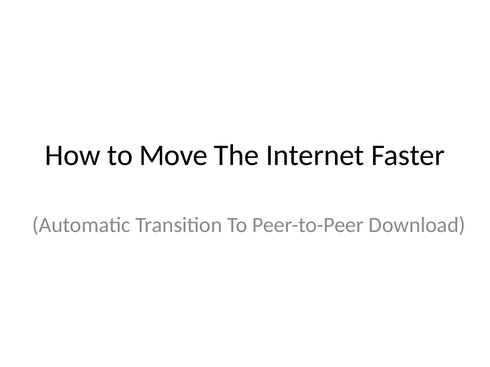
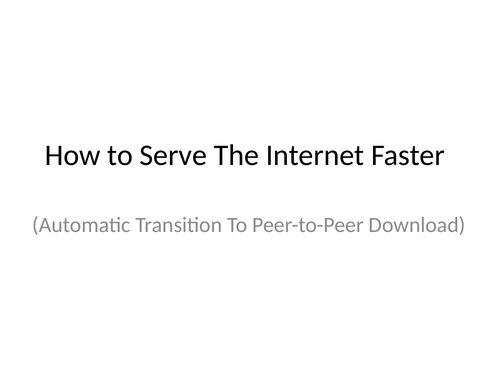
Move: Move -> Serve
